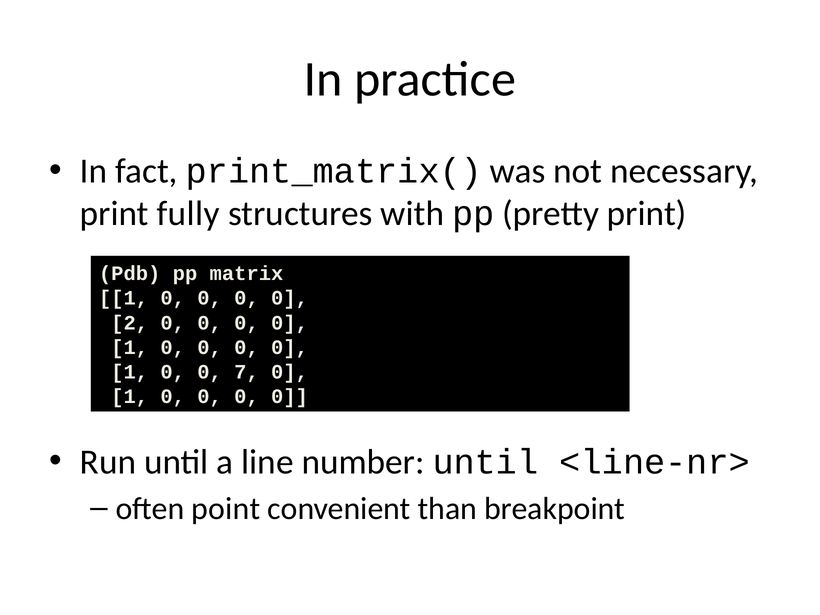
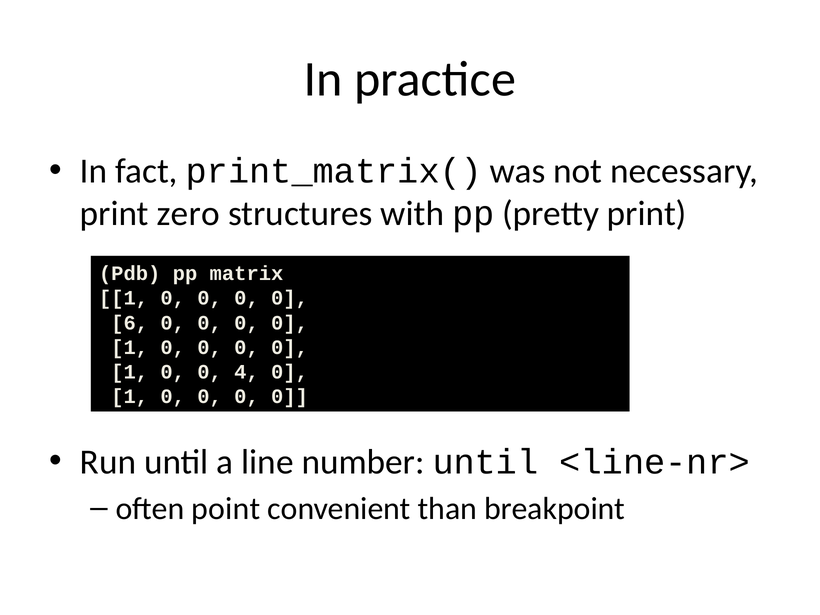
fully: fully -> zero
2: 2 -> 6
7: 7 -> 4
